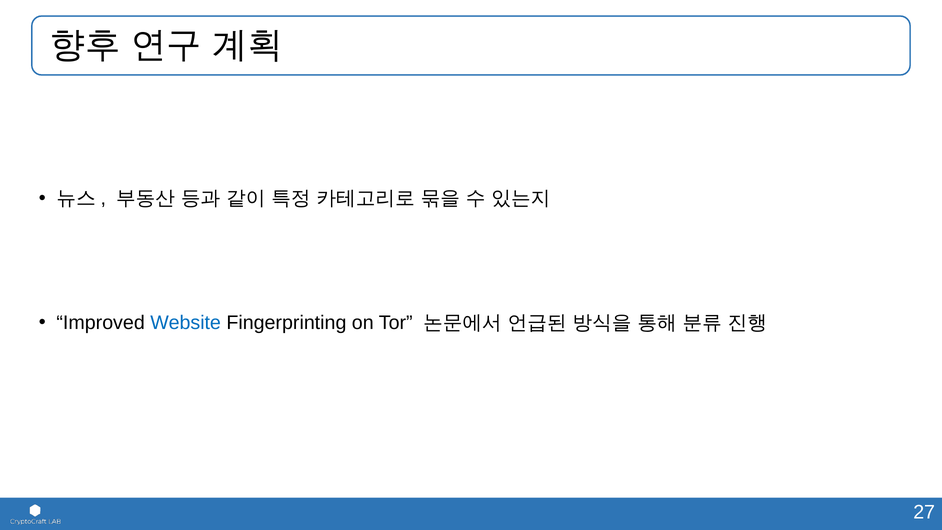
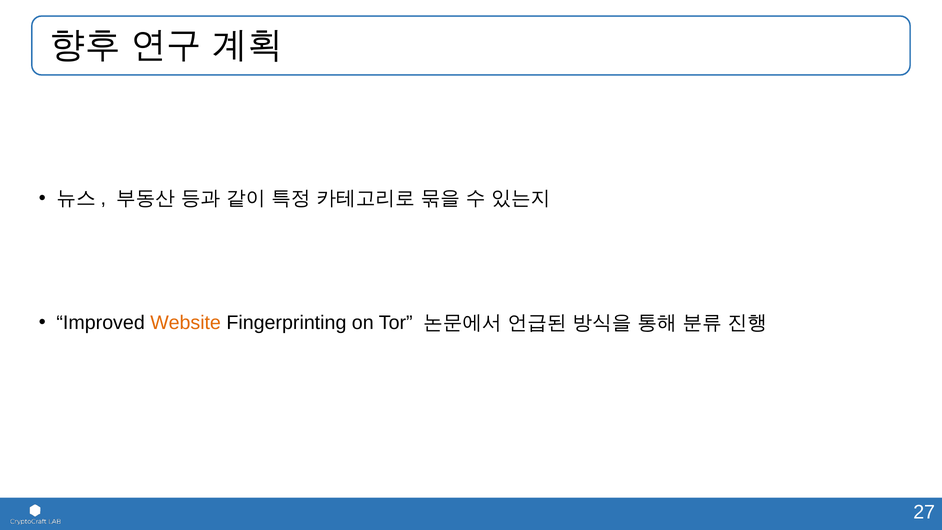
Website colour: blue -> orange
